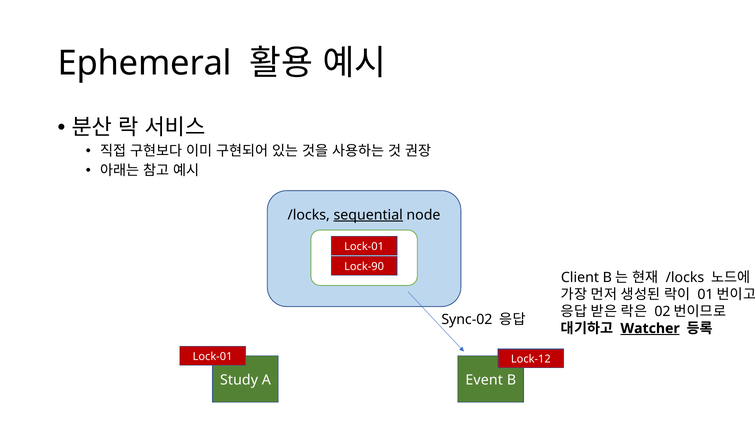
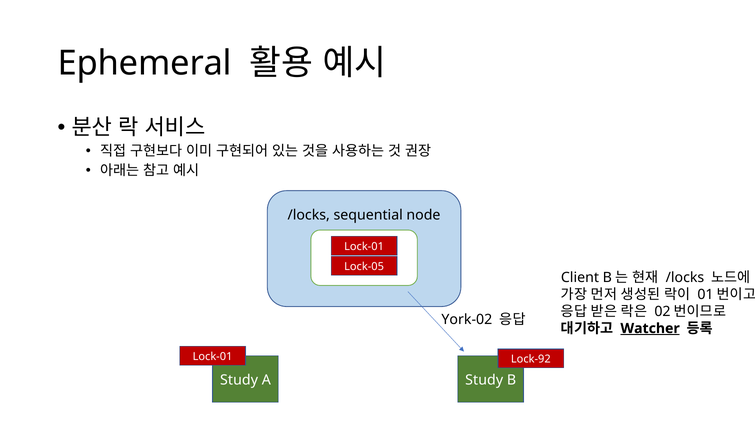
sequential underline: present -> none
Lock-90: Lock-90 -> Lock-05
Sync-02: Sync-02 -> York-02
Lock-12: Lock-12 -> Lock-92
A Event: Event -> Study
